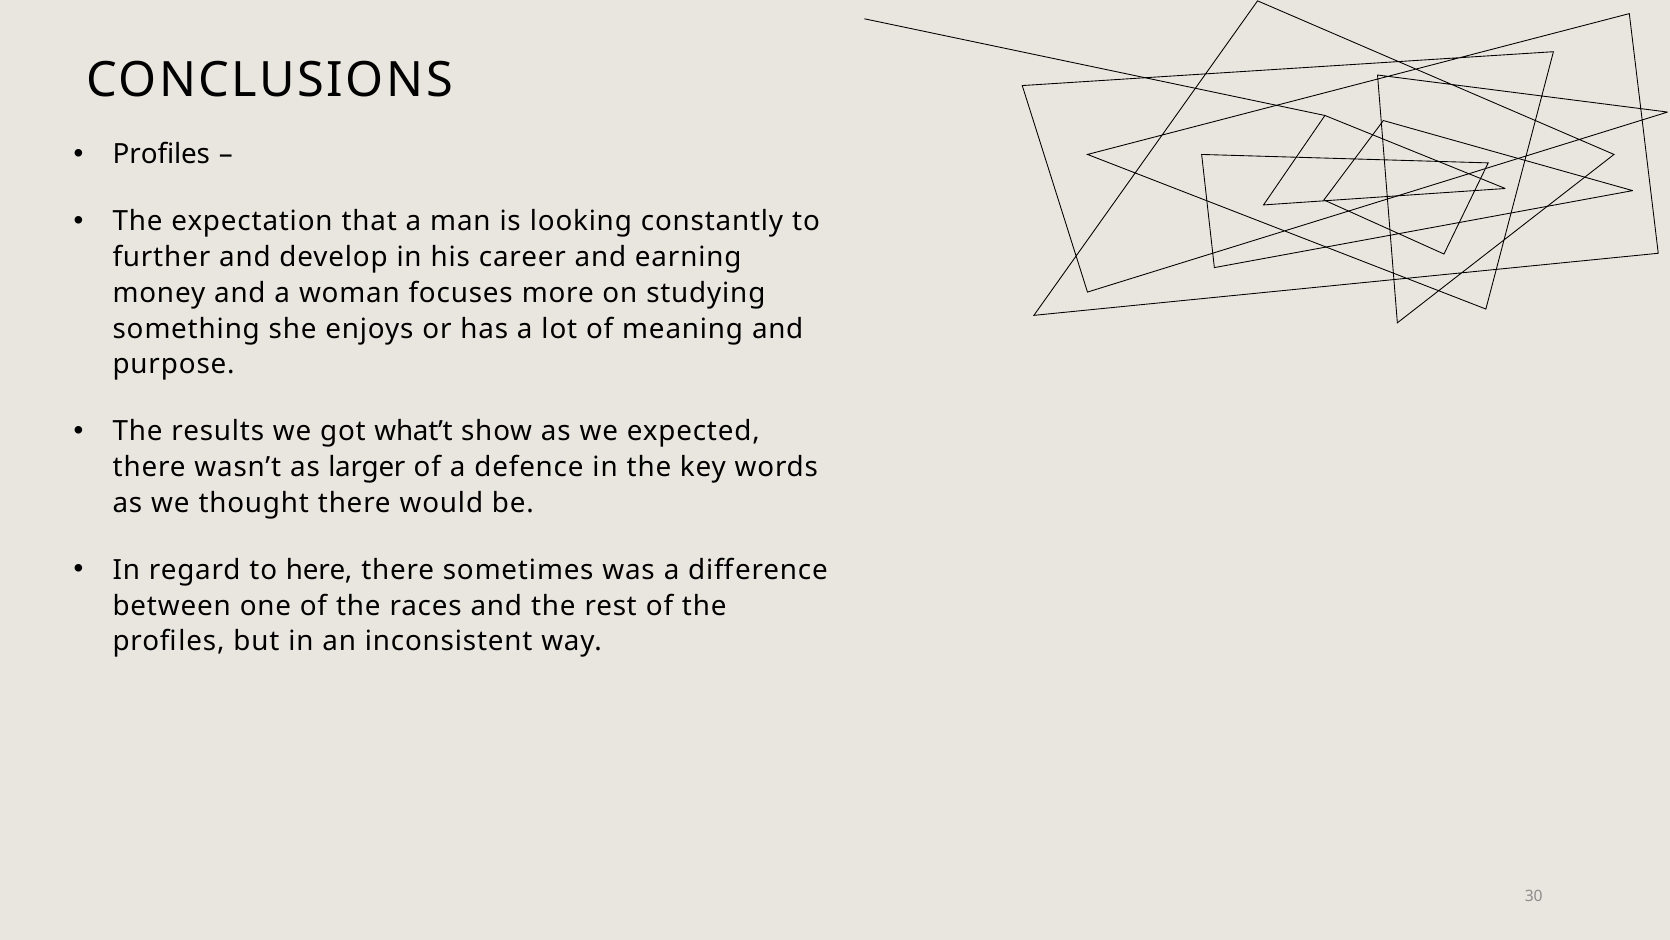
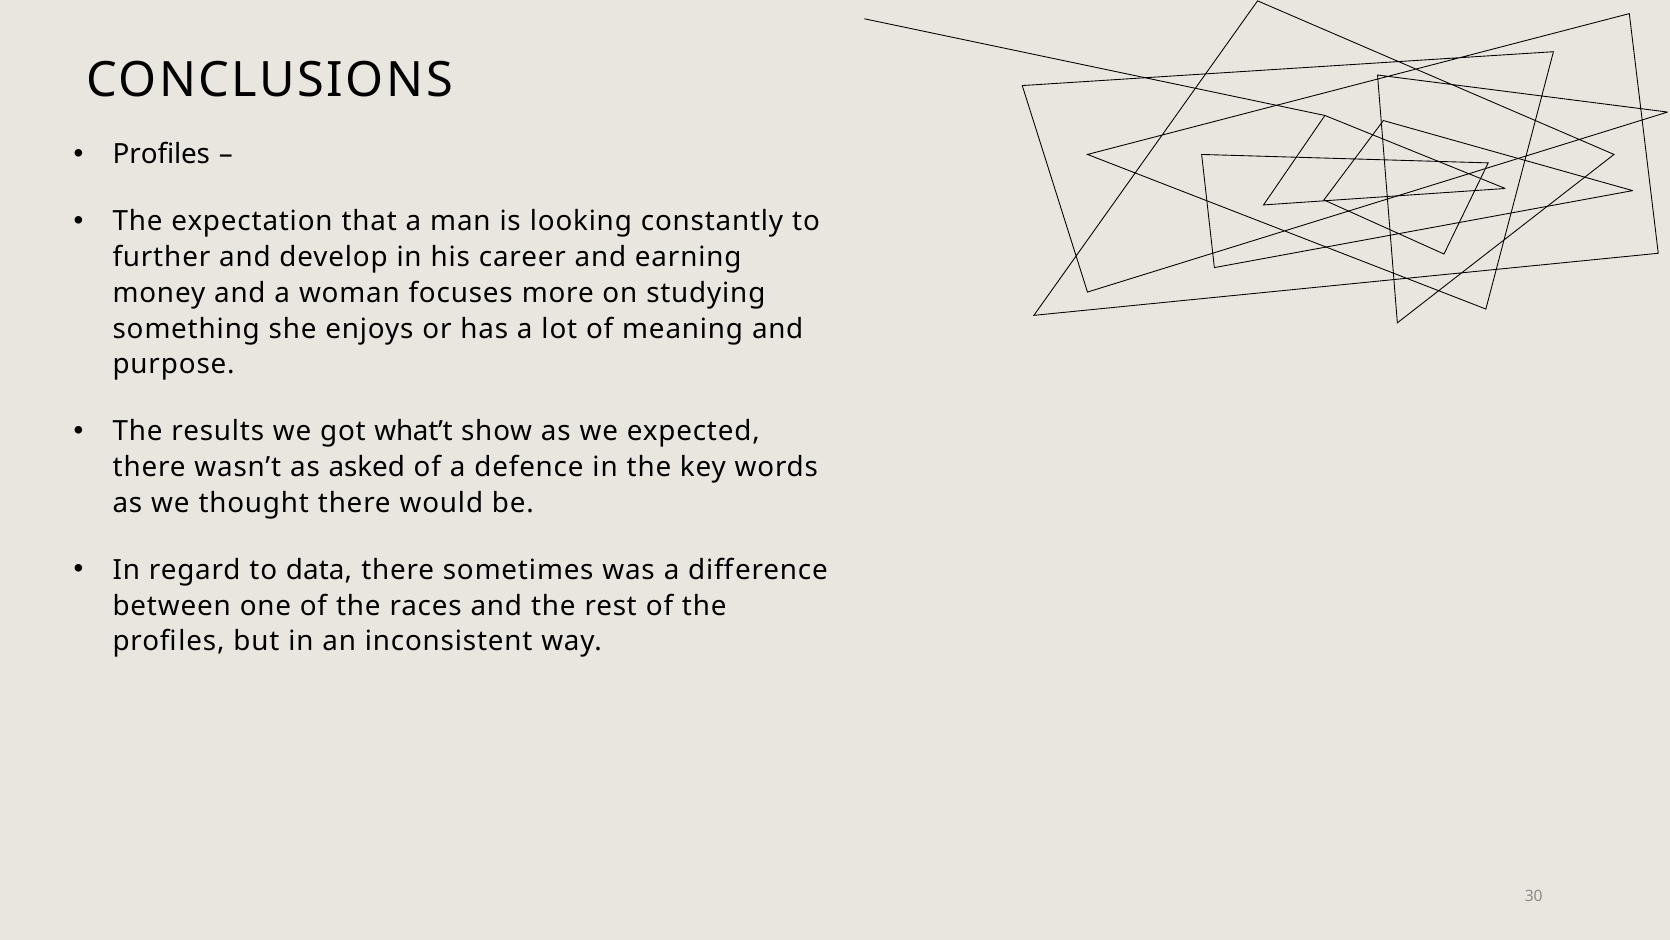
larger: larger -> asked
here: here -> data
